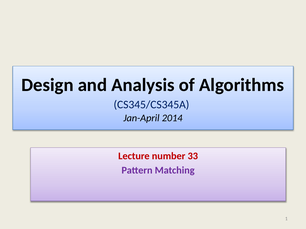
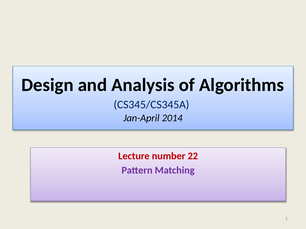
33: 33 -> 22
